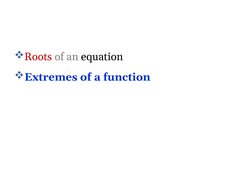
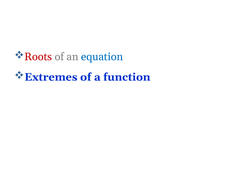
equation colour: black -> blue
